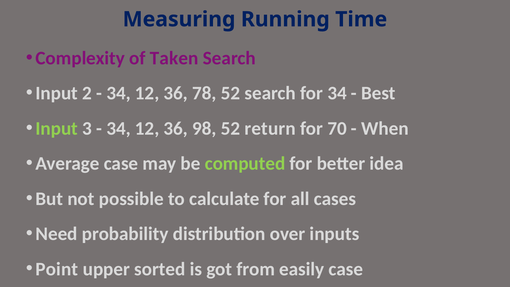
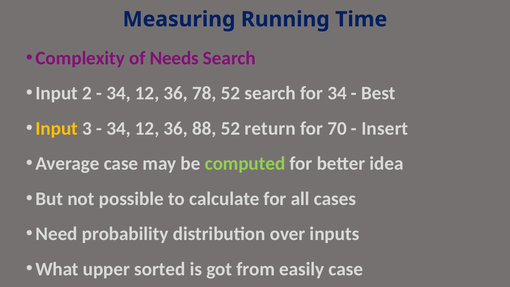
Taken: Taken -> Needs
Input at (57, 128) colour: light green -> yellow
98: 98 -> 88
When: When -> Insert
Point: Point -> What
